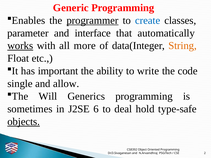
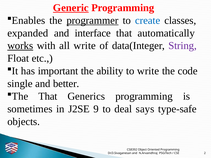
Generic underline: none -> present
parameter: parameter -> expanded
all more: more -> write
String colour: orange -> purple
allow: allow -> better
Will at (48, 96): Will -> That
6: 6 -> 9
hold: hold -> says
objects underline: present -> none
